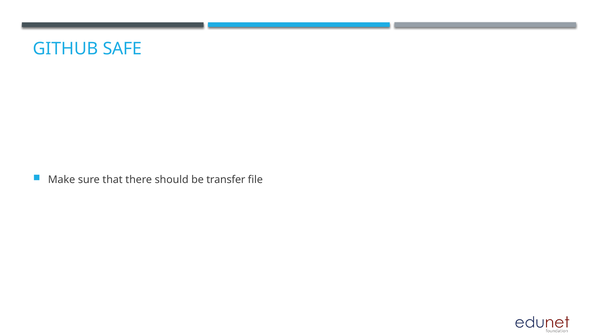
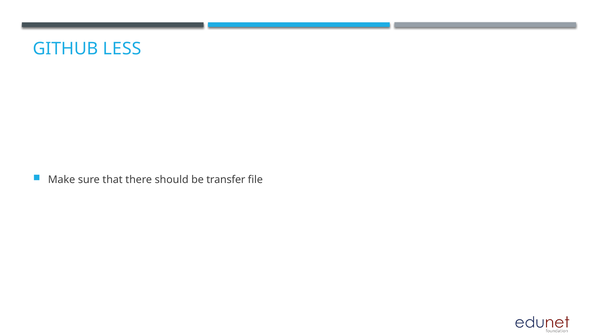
SAFE: SAFE -> LESS
